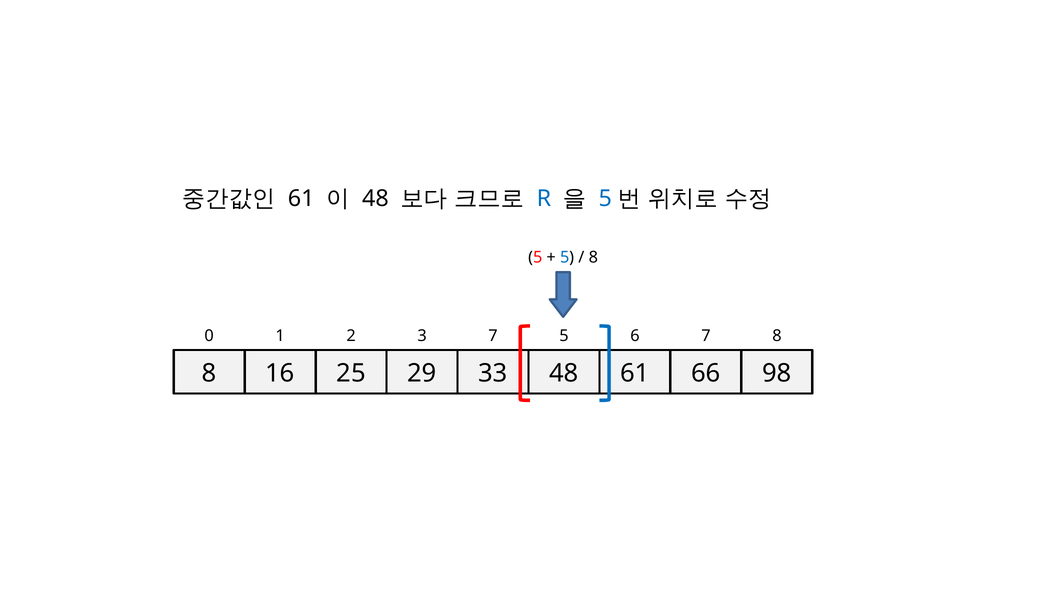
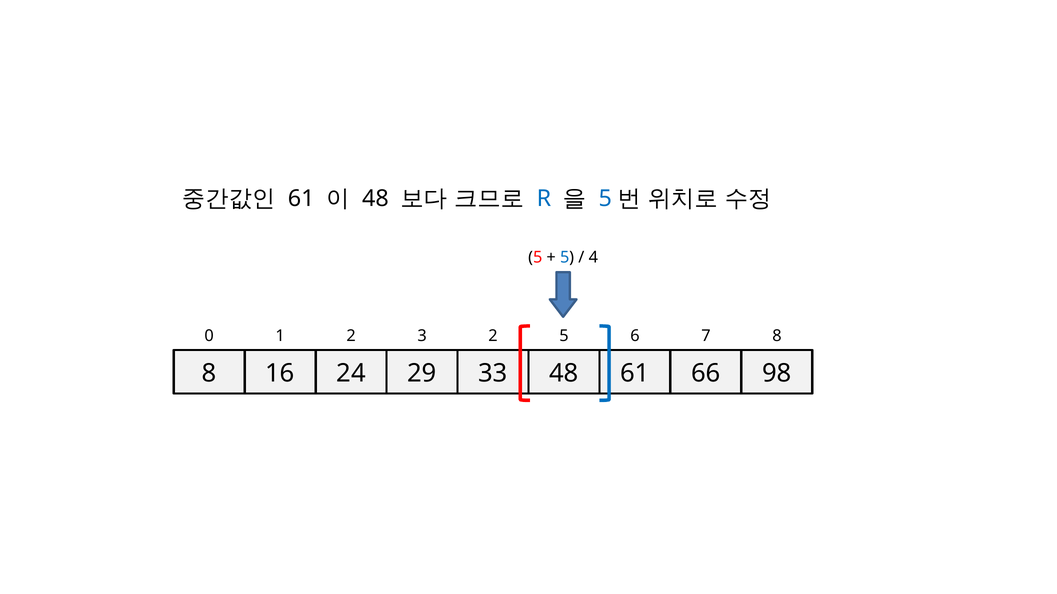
8 at (593, 257): 8 -> 4
3 7: 7 -> 2
25: 25 -> 24
